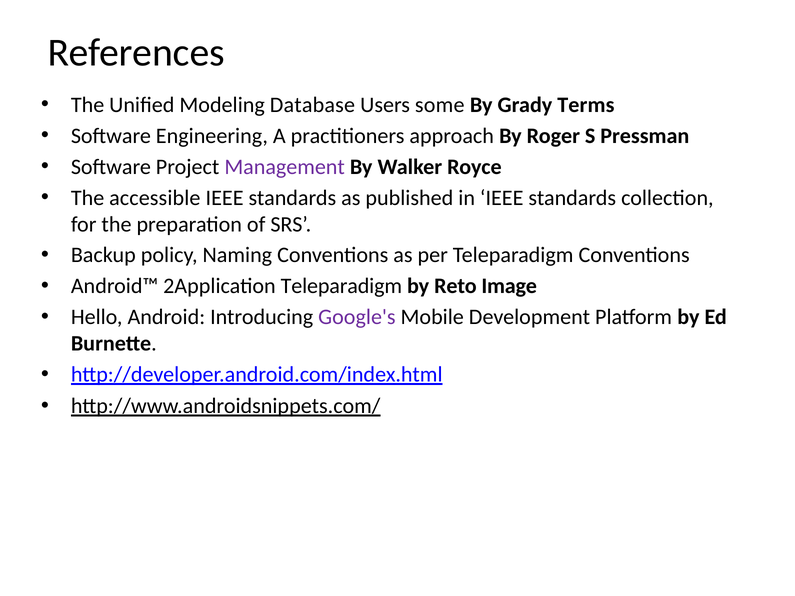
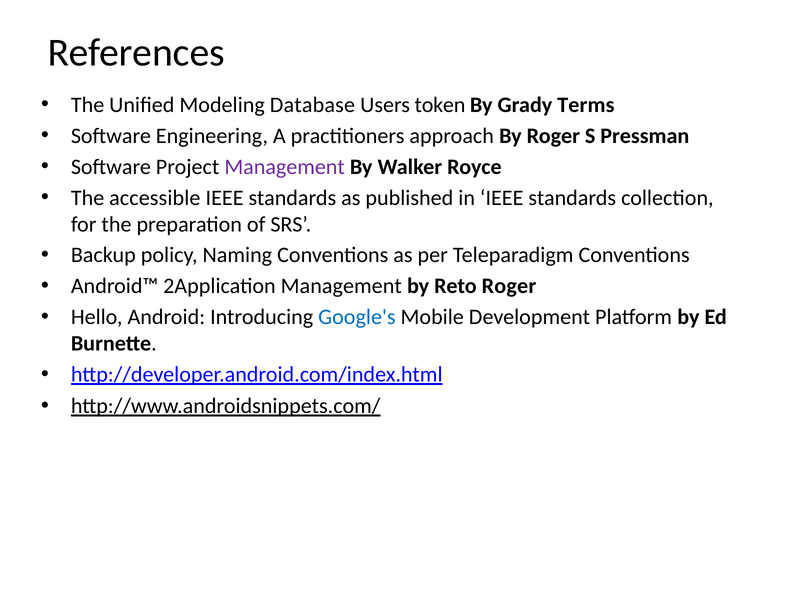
some: some -> token
2Application Teleparadigm: Teleparadigm -> Management
Reto Image: Image -> Roger
Google's colour: purple -> blue
